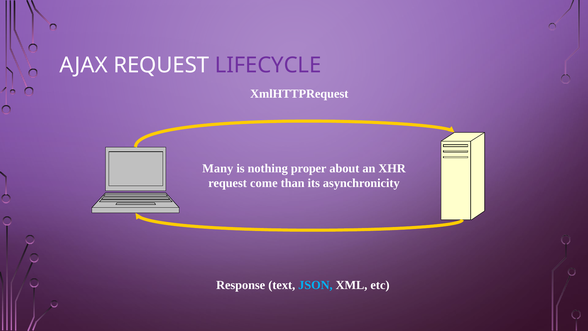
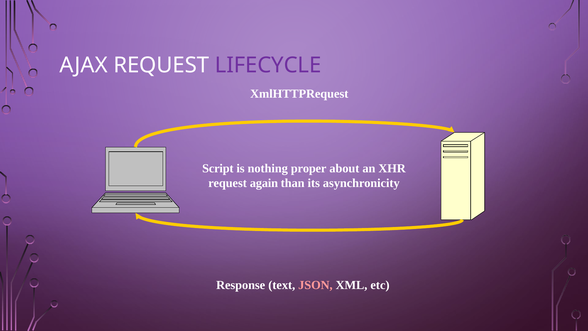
Many: Many -> Script
come: come -> again
JSON colour: light blue -> pink
